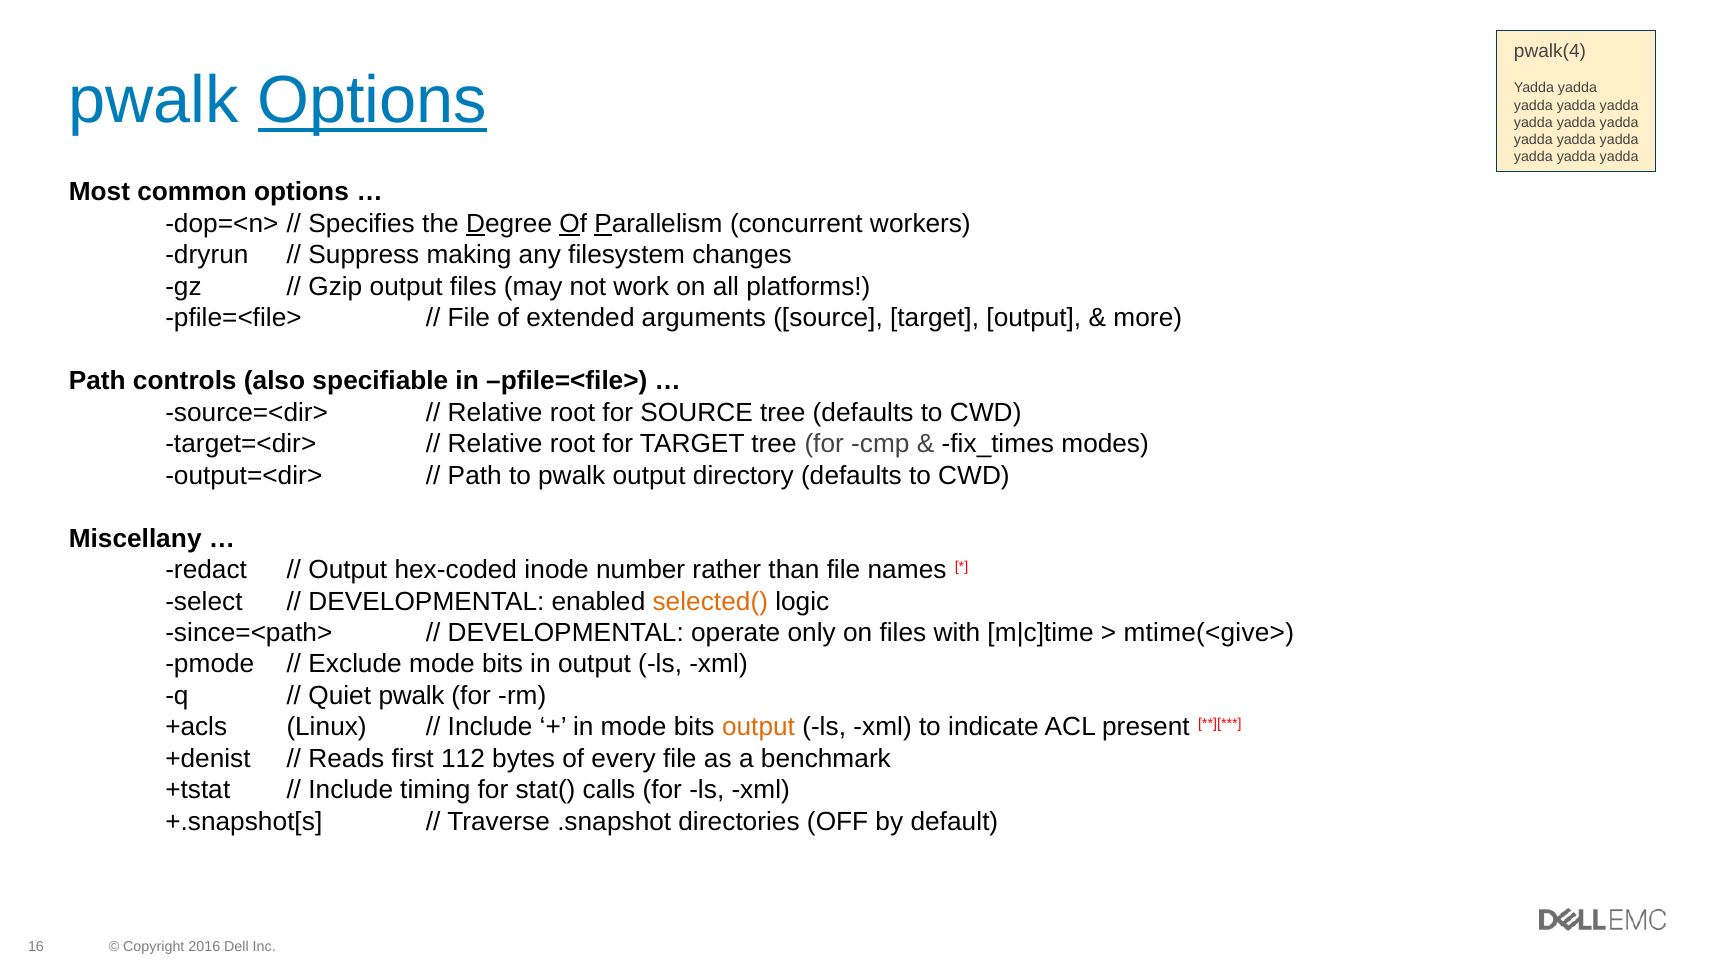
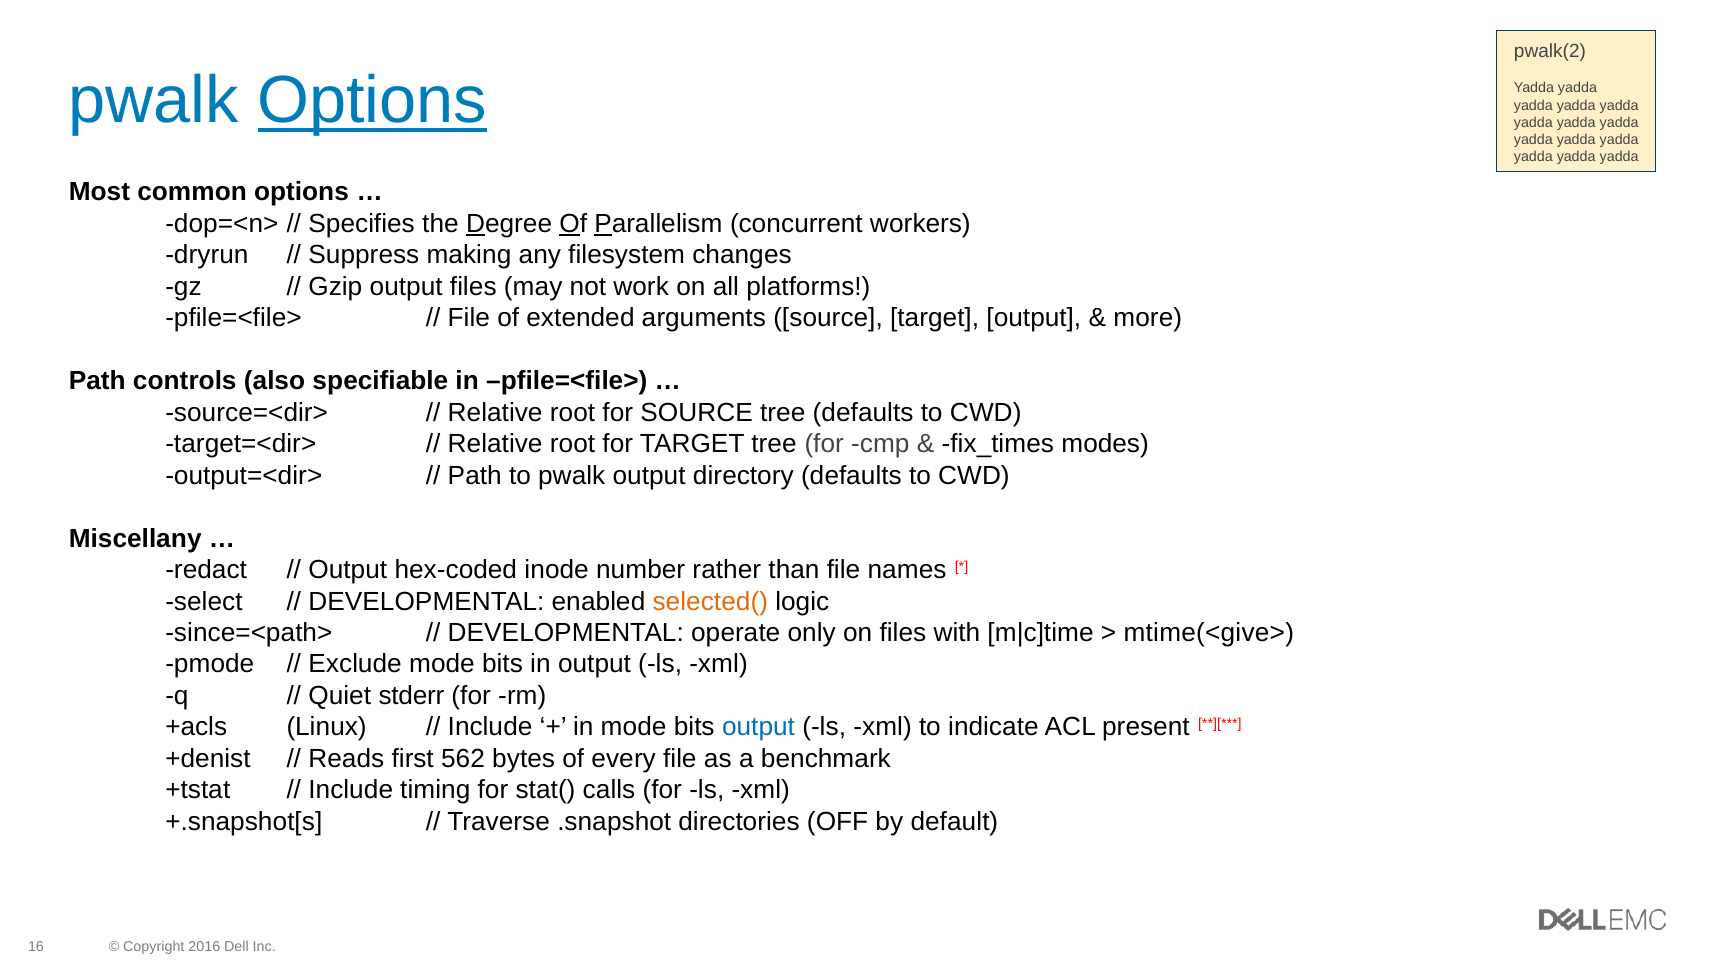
pwalk(4: pwalk(4 -> pwalk(2
Quiet pwalk: pwalk -> stderr
output at (759, 727) colour: orange -> blue
112: 112 -> 562
